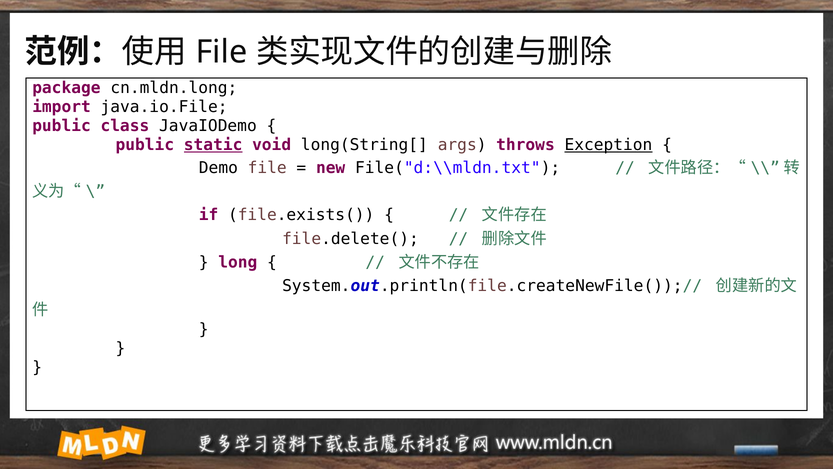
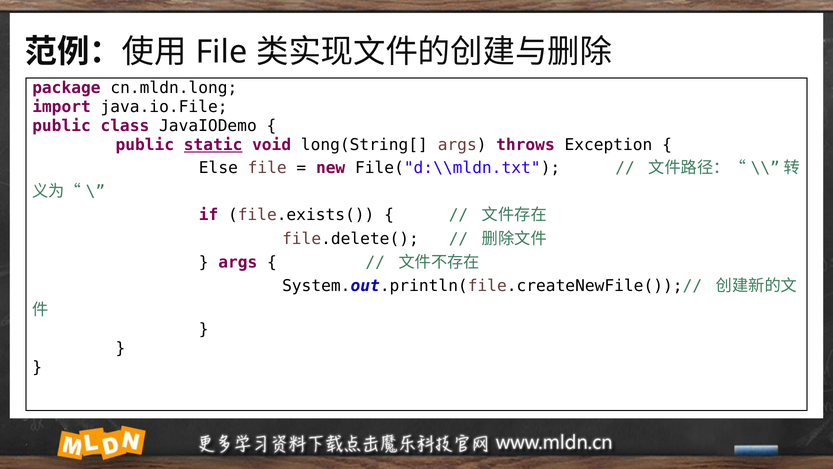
Exception underline: present -> none
Demo: Demo -> Else
long at (238, 262): long -> args
